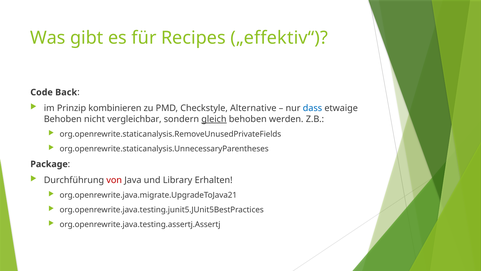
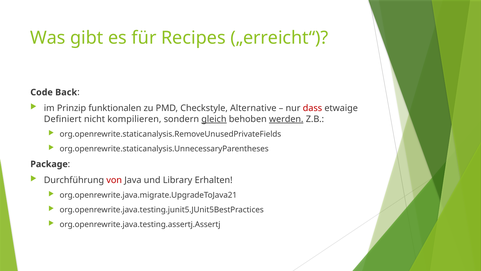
„effektiv“: „effektiv“ -> „erreicht“
kombinieren: kombinieren -> funktionalen
dass colour: blue -> red
Behoben at (63, 119): Behoben -> Definiert
vergleichbar: vergleichbar -> kompilieren
werden underline: none -> present
